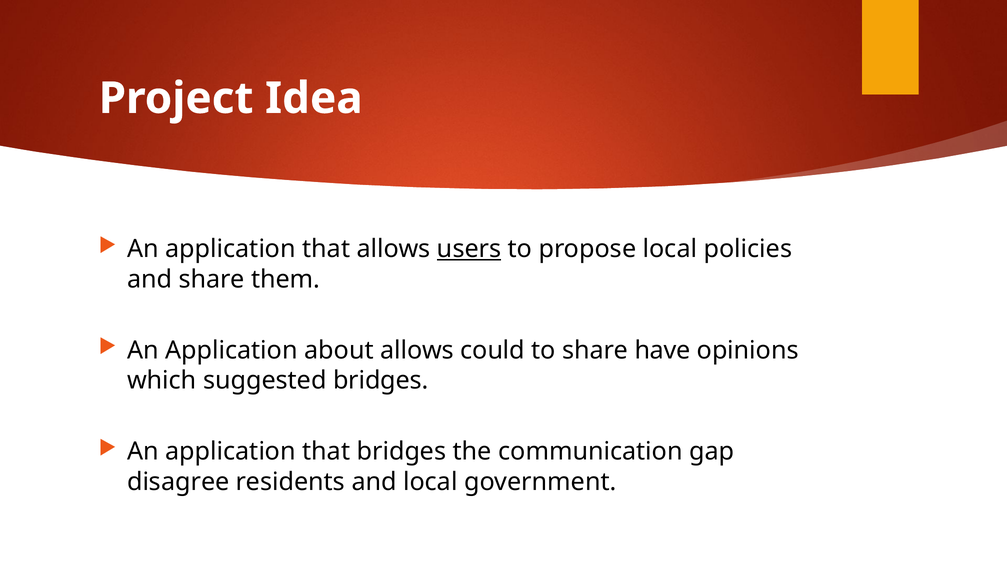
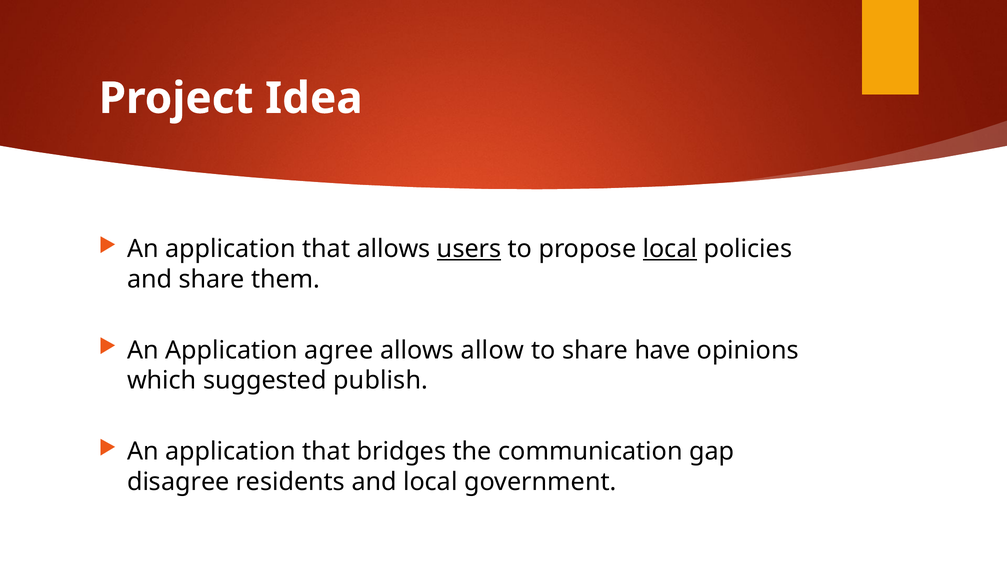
local at (670, 249) underline: none -> present
about: about -> agree
could: could -> allow
suggested bridges: bridges -> publish
